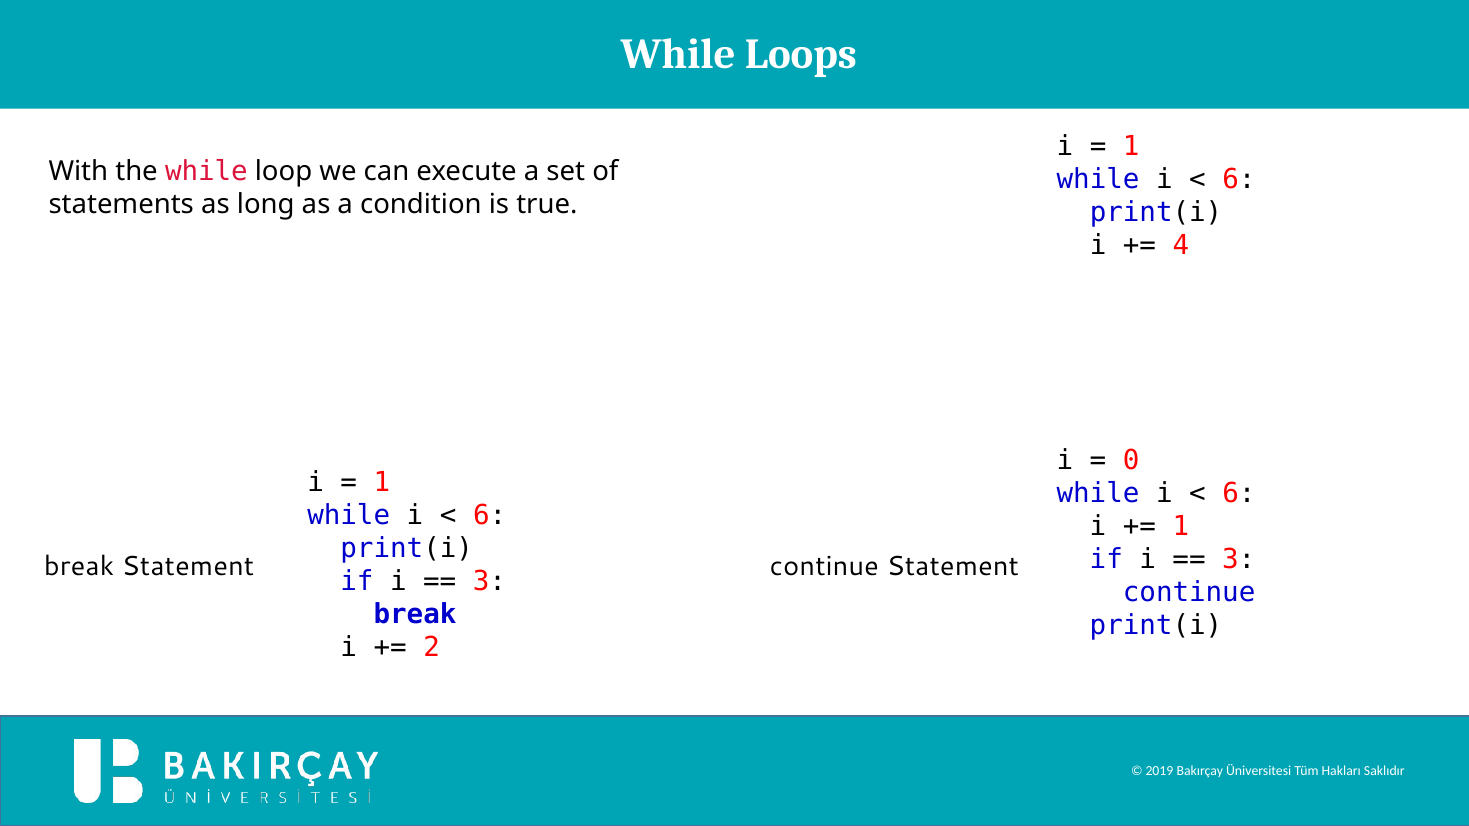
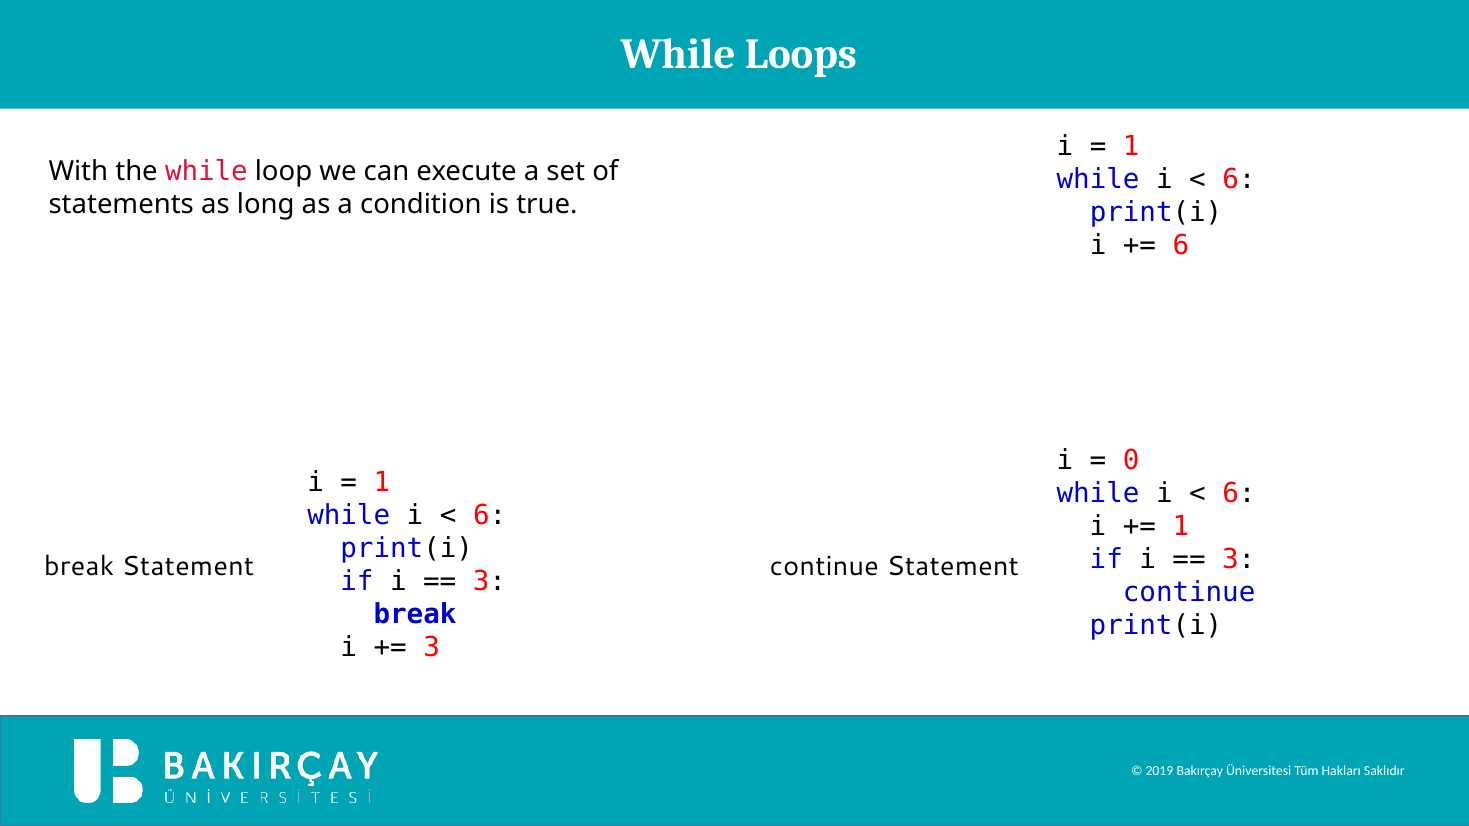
4 at (1181, 246): 4 -> 6
2 at (432, 648): 2 -> 3
